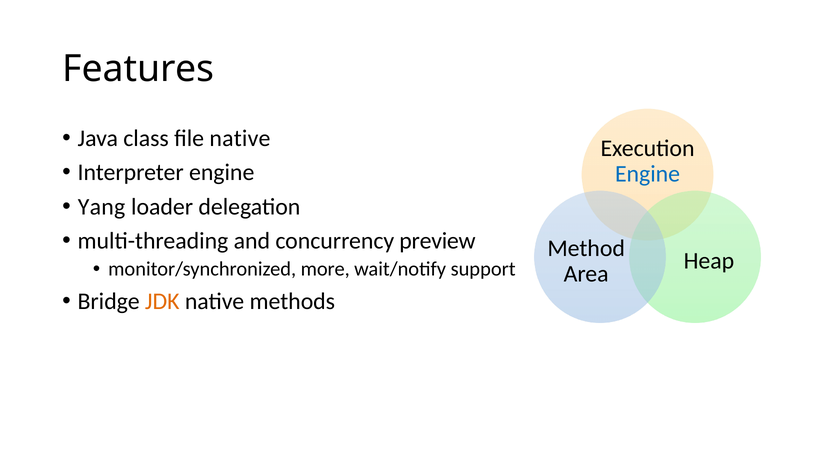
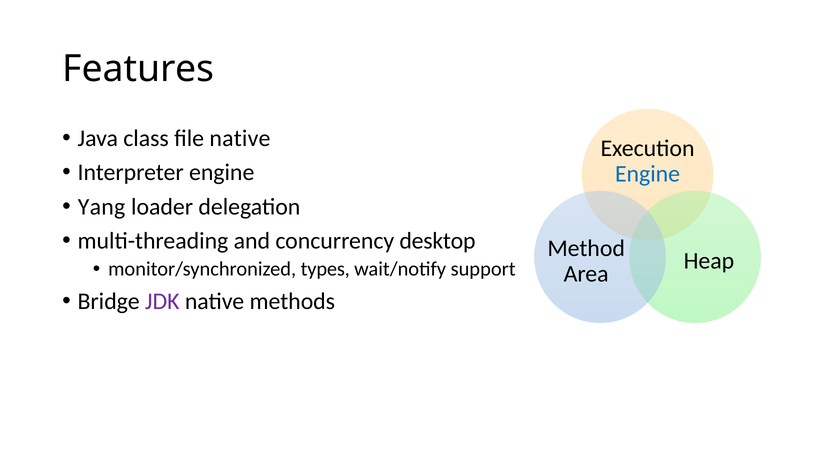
preview: preview -> desktop
more: more -> types
JDK colour: orange -> purple
